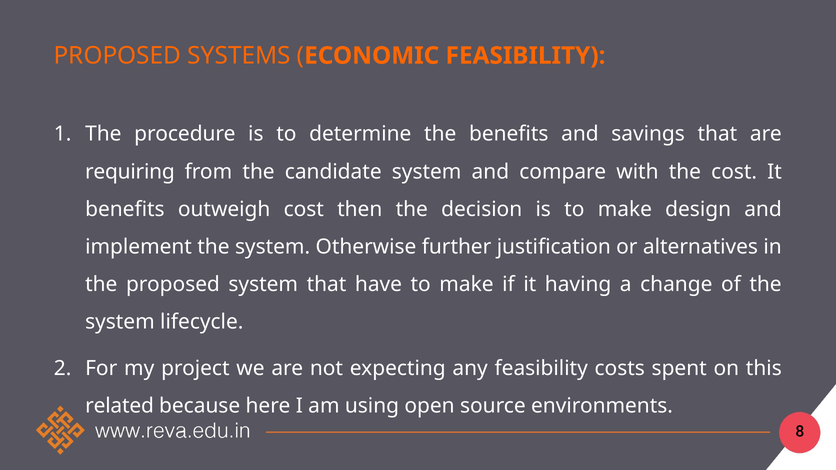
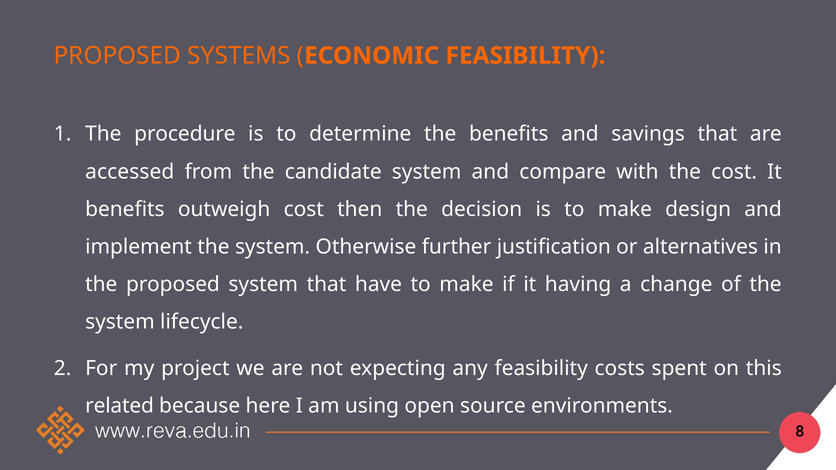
requiring: requiring -> accessed
